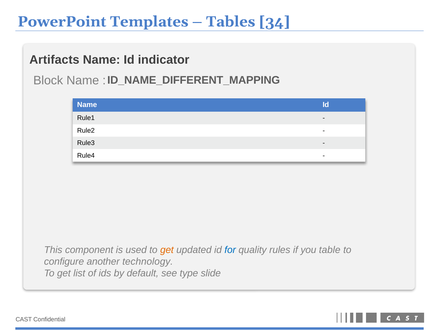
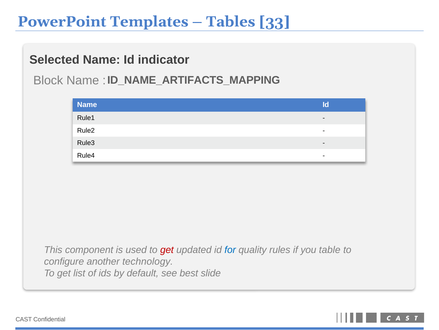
34: 34 -> 33
Artifacts: Artifacts -> Selected
ID_NAME_DIFFERENT_MAPPING: ID_NAME_DIFFERENT_MAPPING -> ID_NAME_ARTIFACTS_MAPPING
get at (167, 249) colour: orange -> red
type: type -> best
